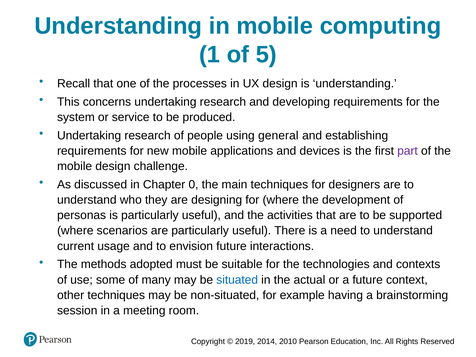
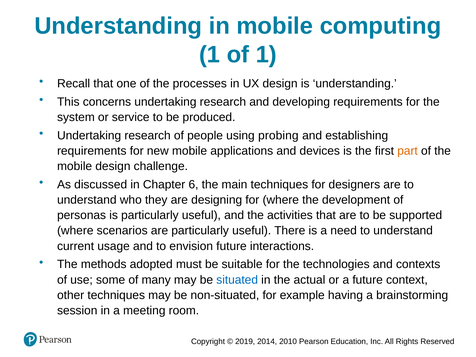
of 5: 5 -> 1
general: general -> probing
part colour: purple -> orange
0: 0 -> 6
